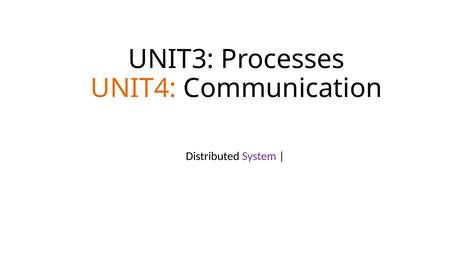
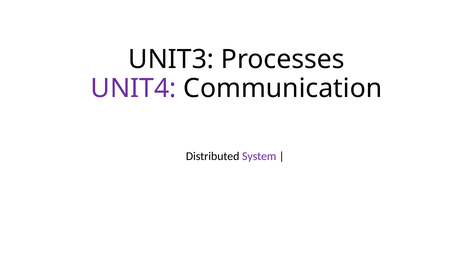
UNIT4 colour: orange -> purple
